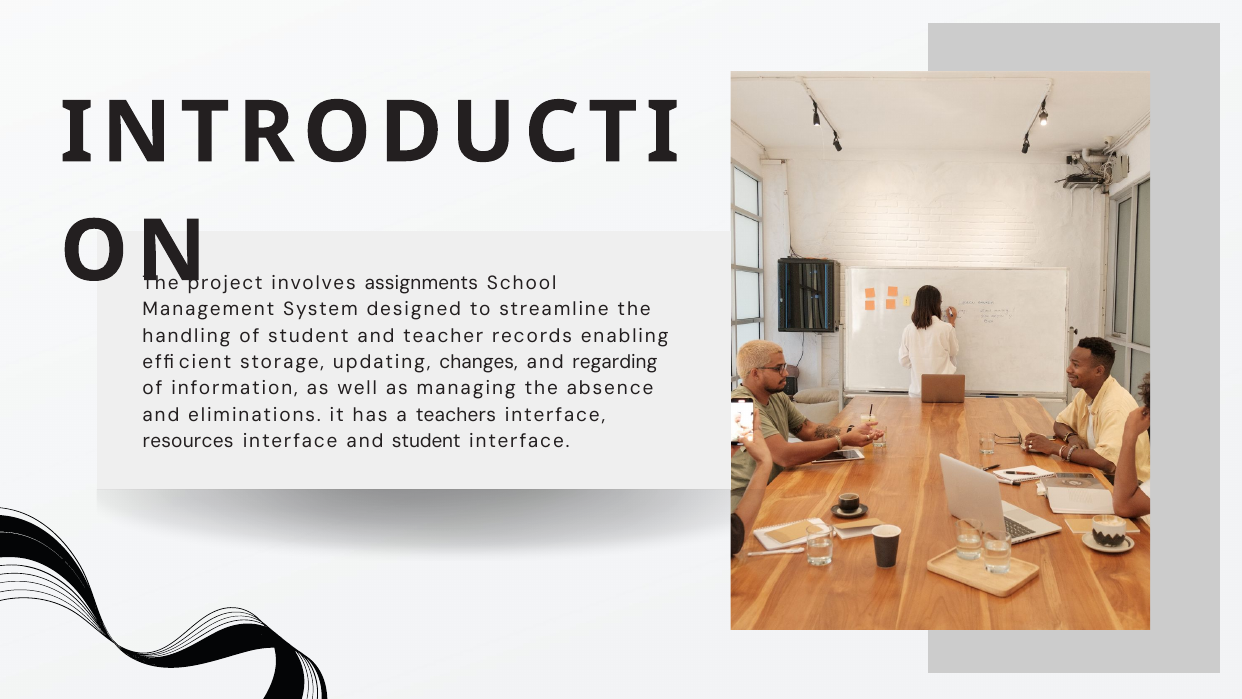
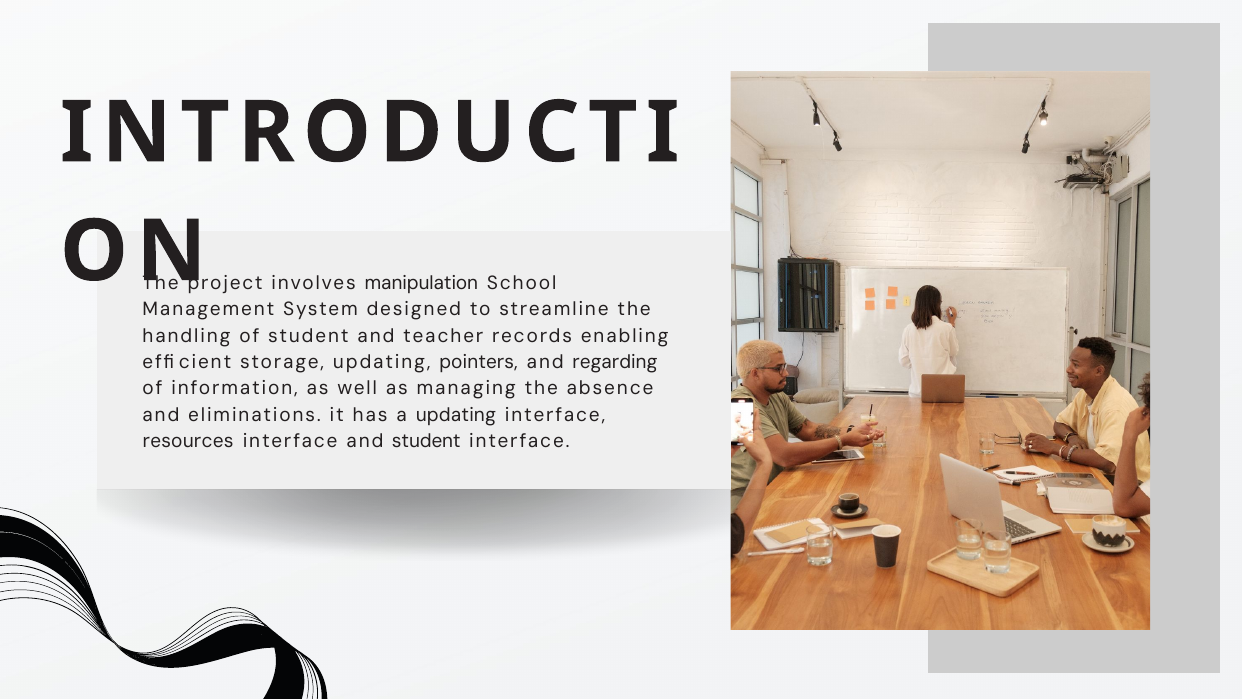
assignments: assignments -> manipulation
changes: changes -> pointers
a teachers: teachers -> updating
